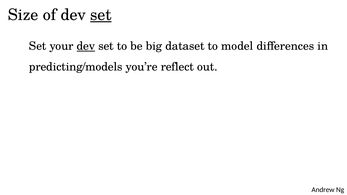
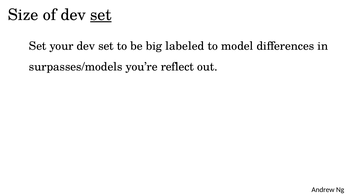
dev at (86, 46) underline: present -> none
dataset: dataset -> labeled
predicting/models: predicting/models -> surpasses/models
